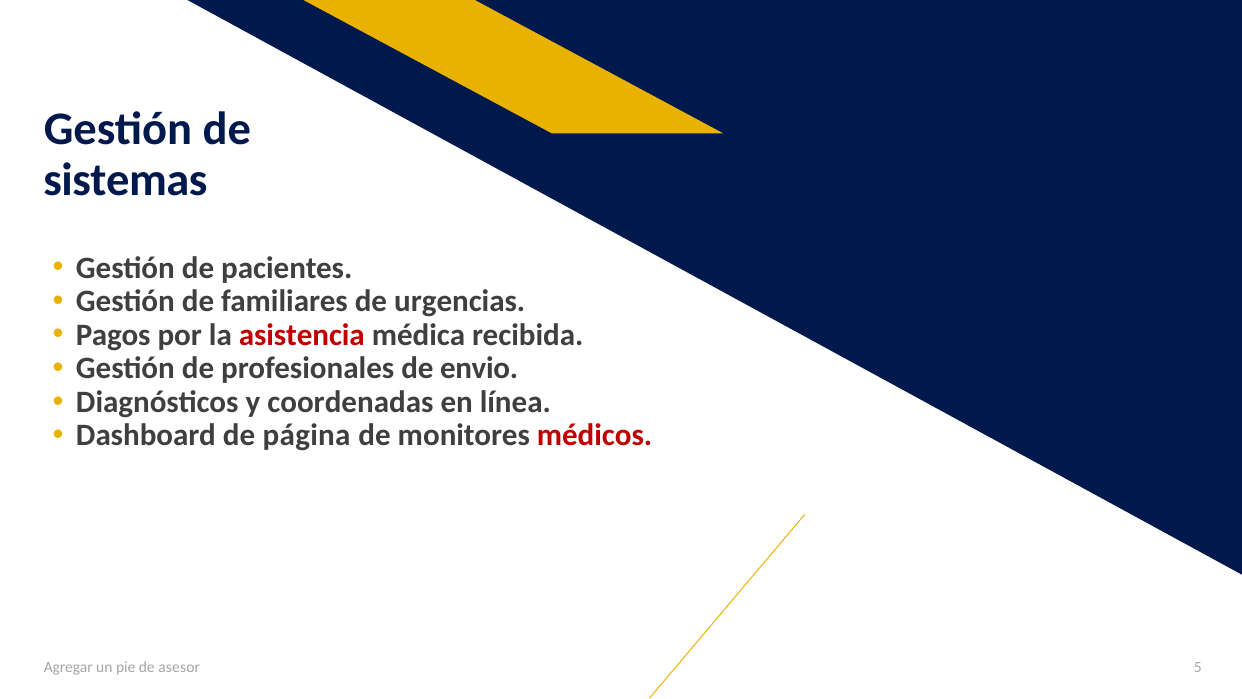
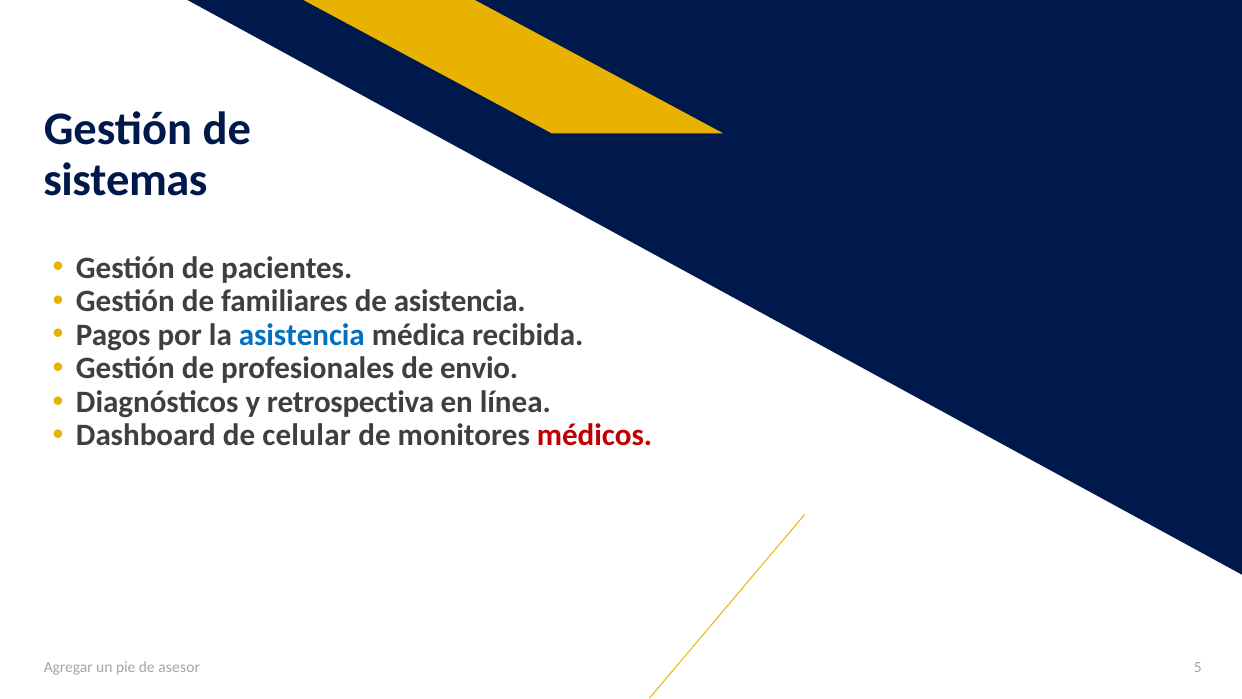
de urgencias: urgencias -> asistencia
asistencia at (302, 335) colour: red -> blue
coordenadas: coordenadas -> retrospectiva
página: página -> celular
